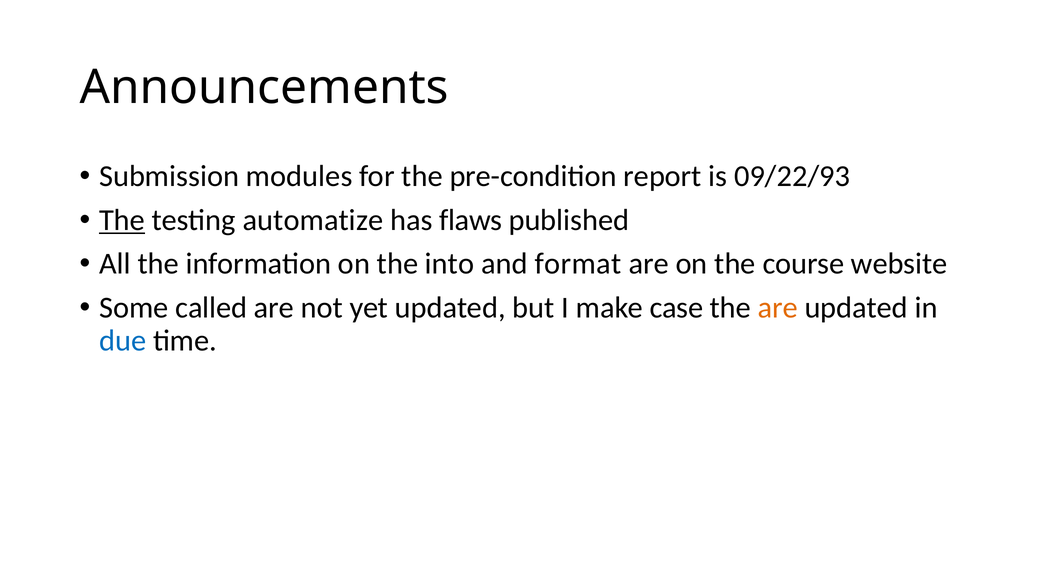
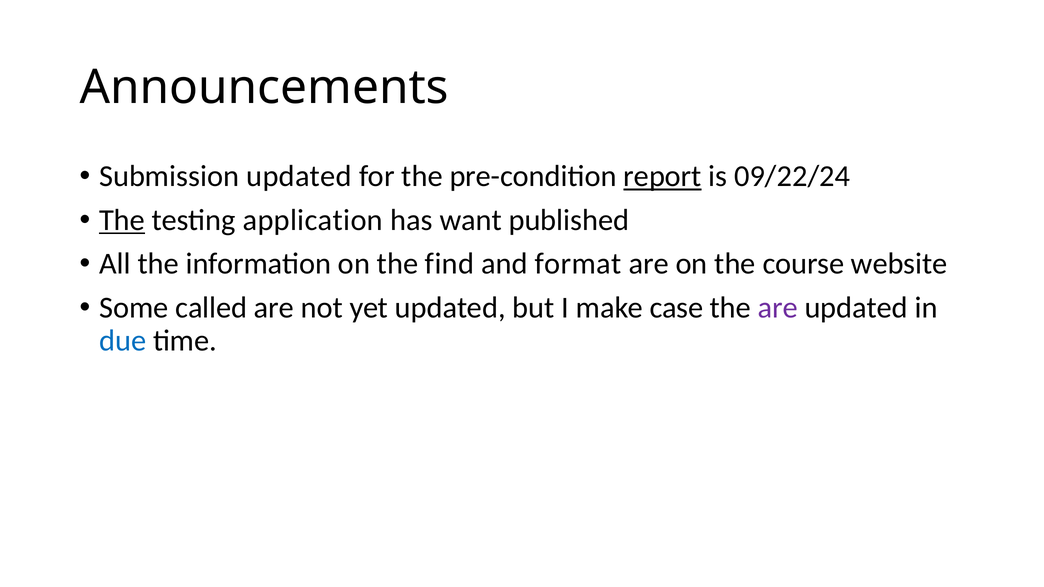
Submission modules: modules -> updated
report underline: none -> present
09/22/93: 09/22/93 -> 09/22/24
automatize: automatize -> application
flaws: flaws -> want
into: into -> find
are at (778, 308) colour: orange -> purple
